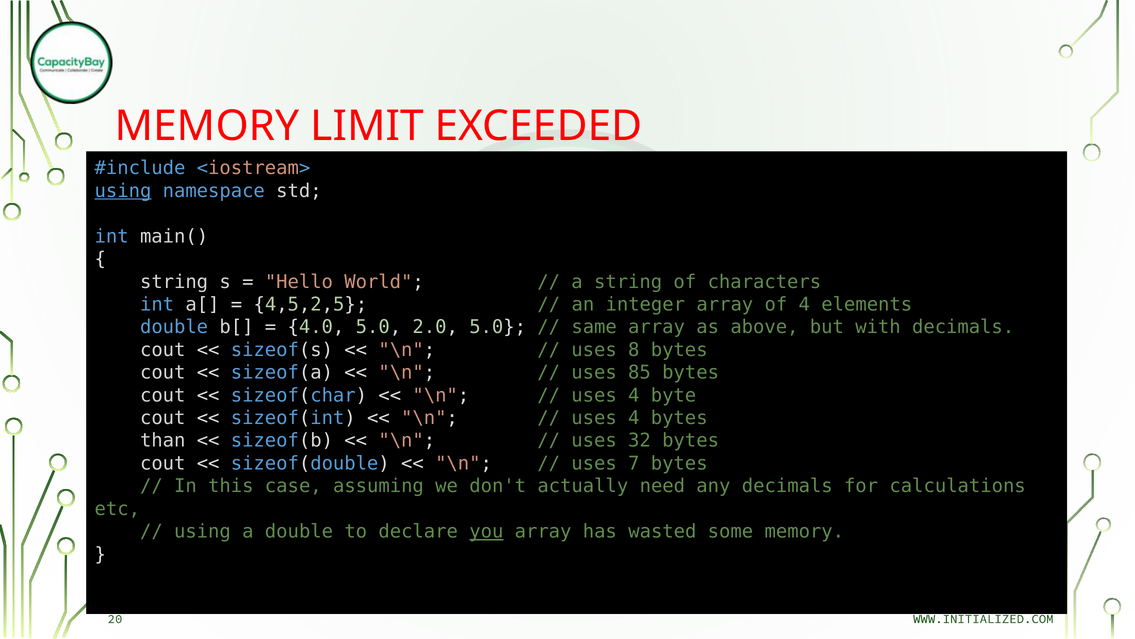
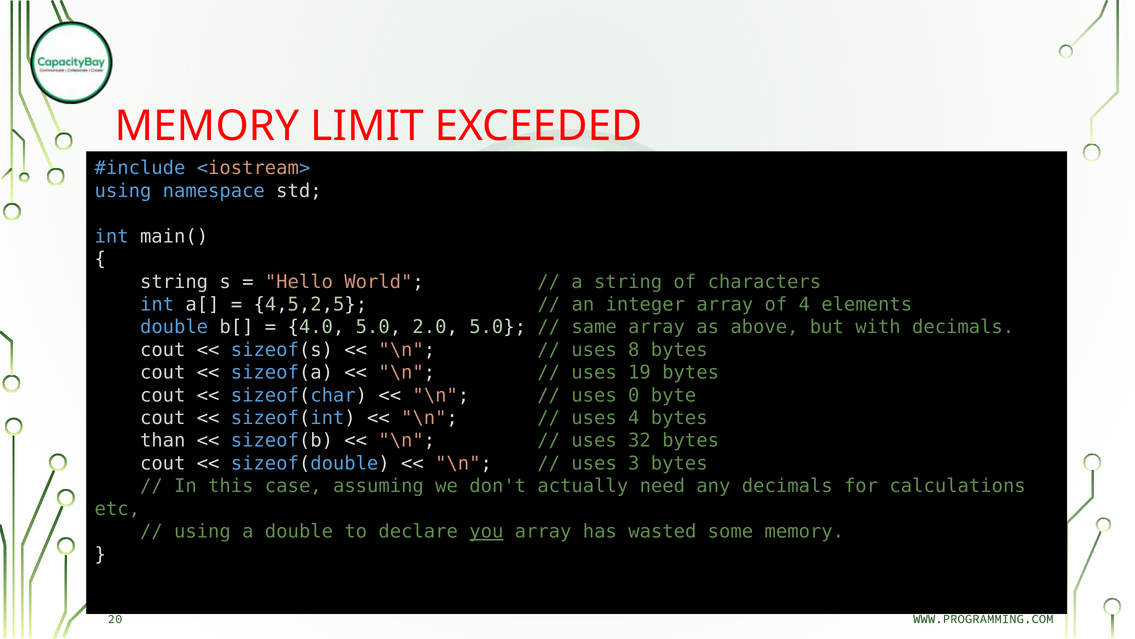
using at (123, 191) underline: present -> none
85: 85 -> 19
4 at (634, 395): 4 -> 0
7: 7 -> 3
WWW.INITIALIZED.COM: WWW.INITIALIZED.COM -> WWW.PROGRAMMING.COM
